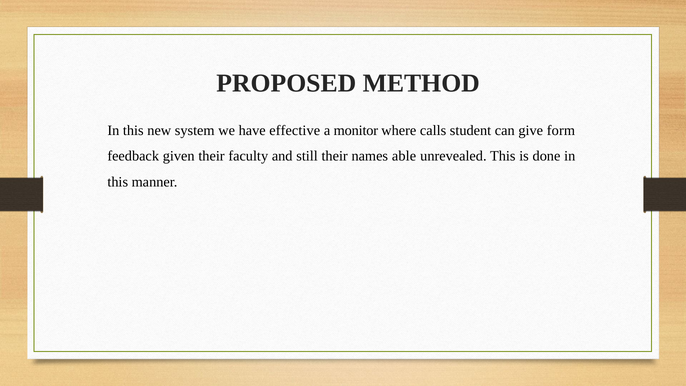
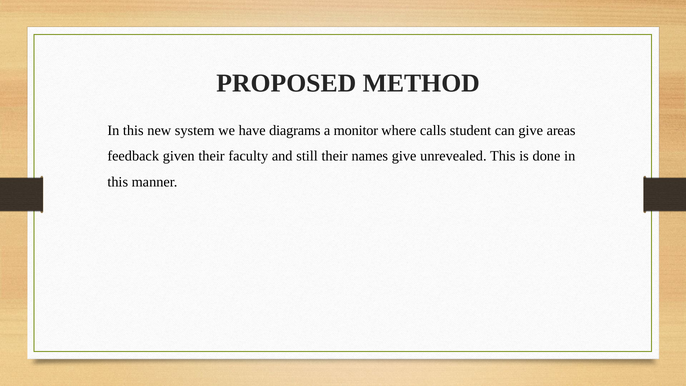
effective: effective -> diagrams
form: form -> areas
names able: able -> give
